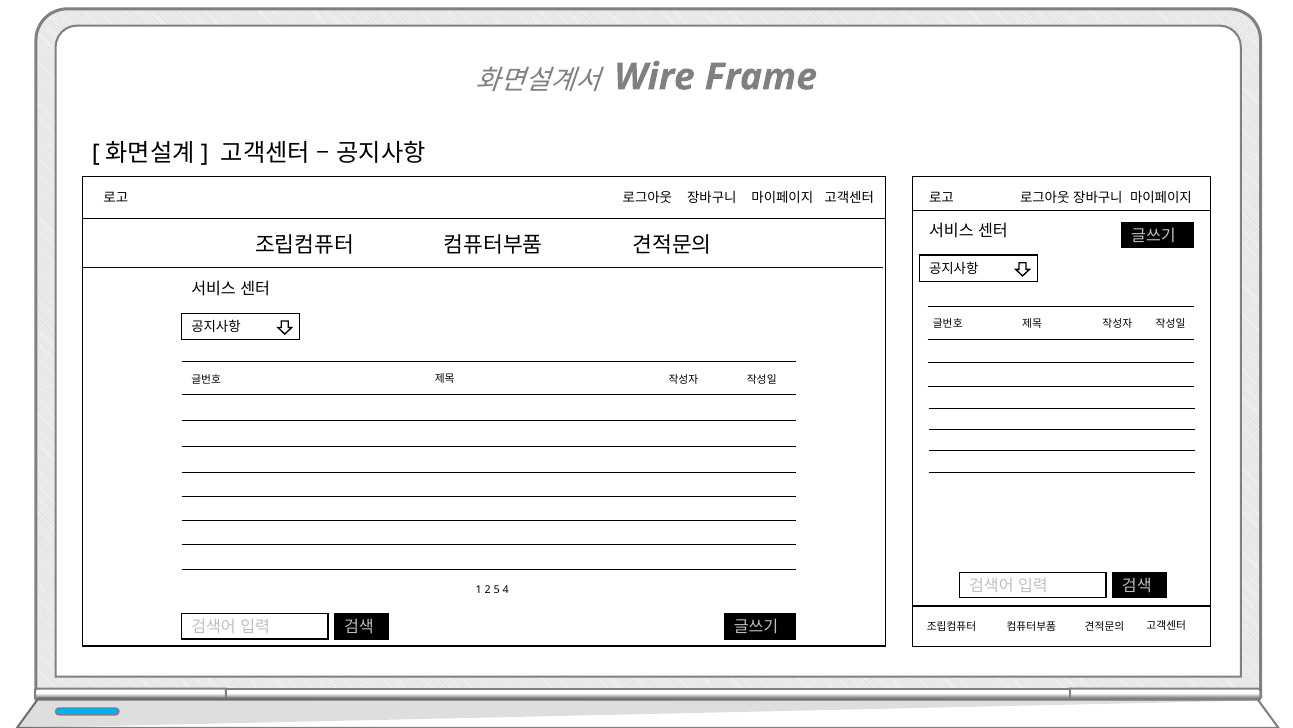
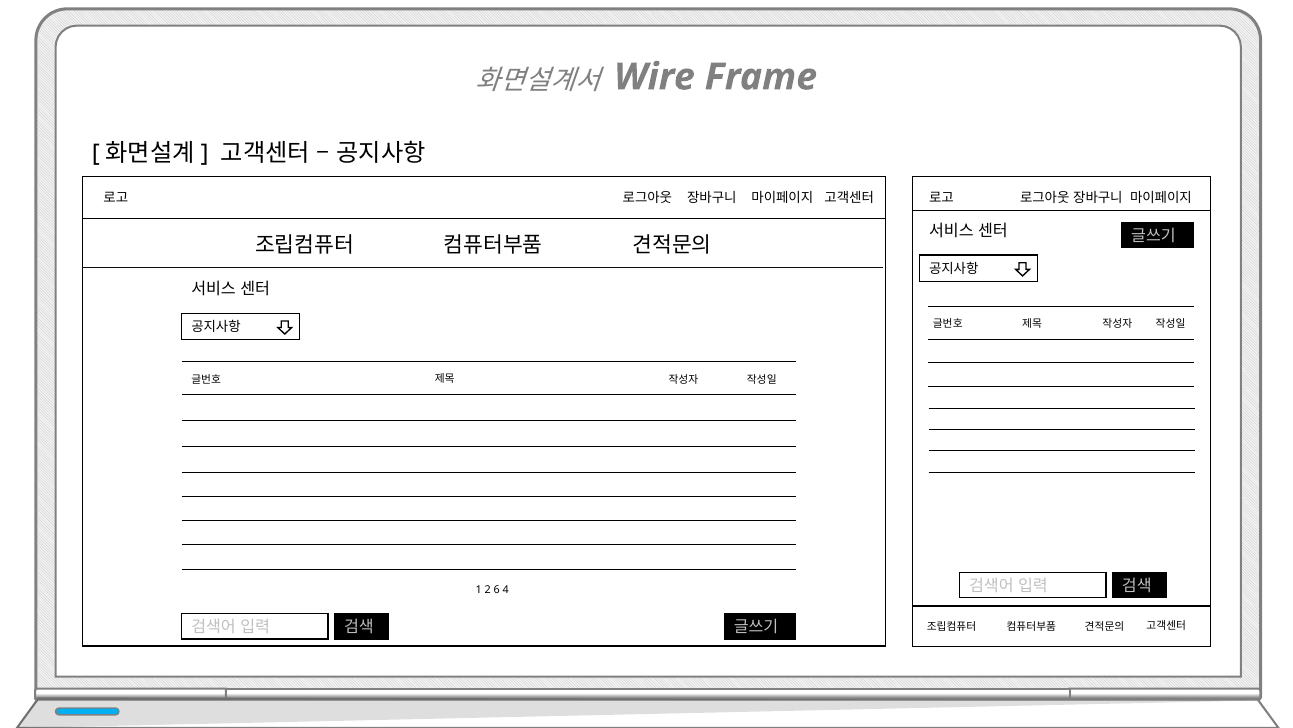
5: 5 -> 6
